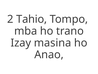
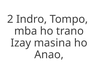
Tahio: Tahio -> Indro
